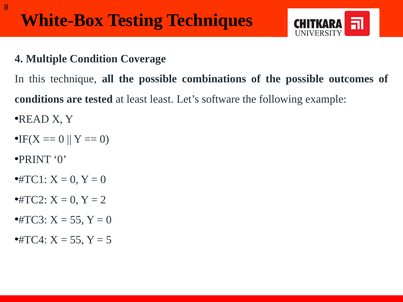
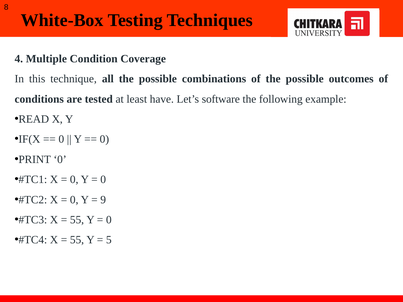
least least: least -> have
2: 2 -> 9
